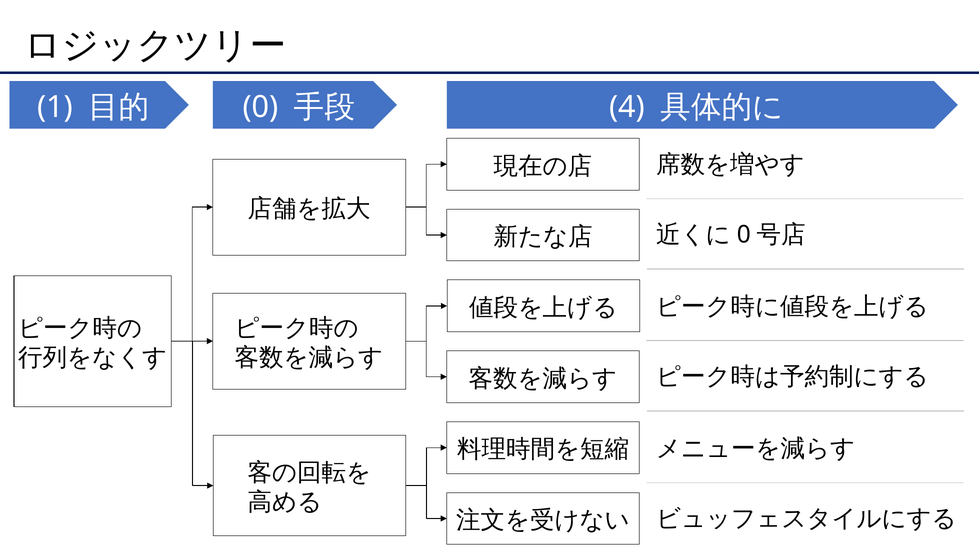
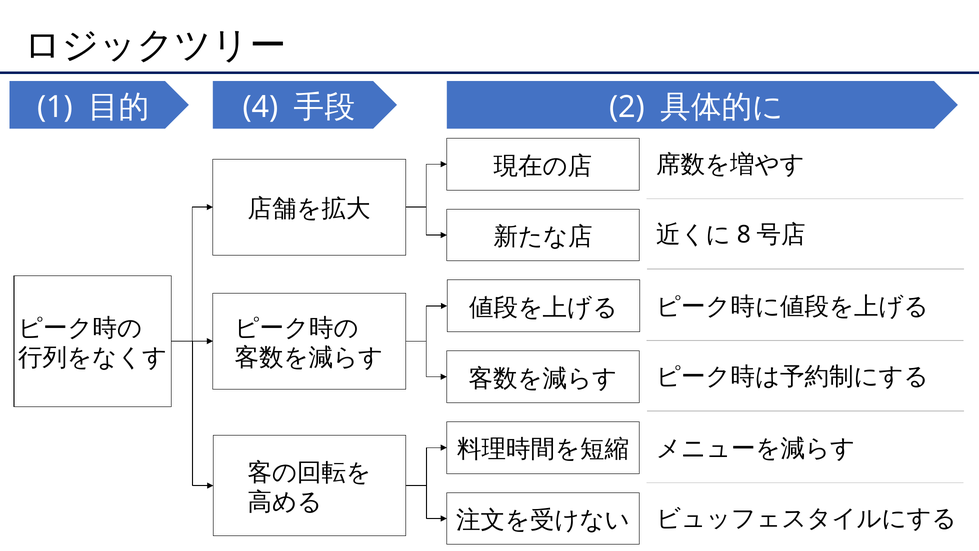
0 at (261, 107): 0 -> 4
4: 4 -> 2
0 at (744, 235): 0 -> 8
